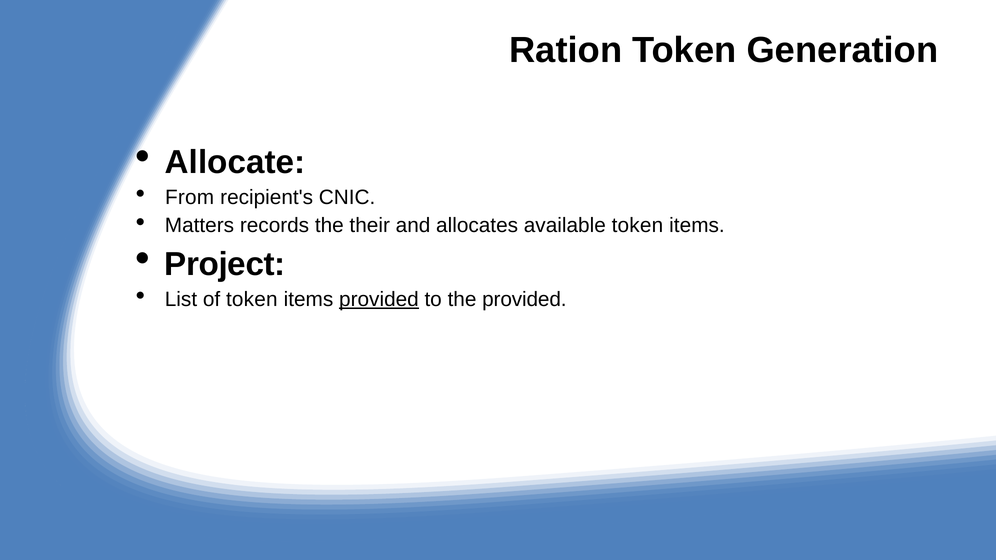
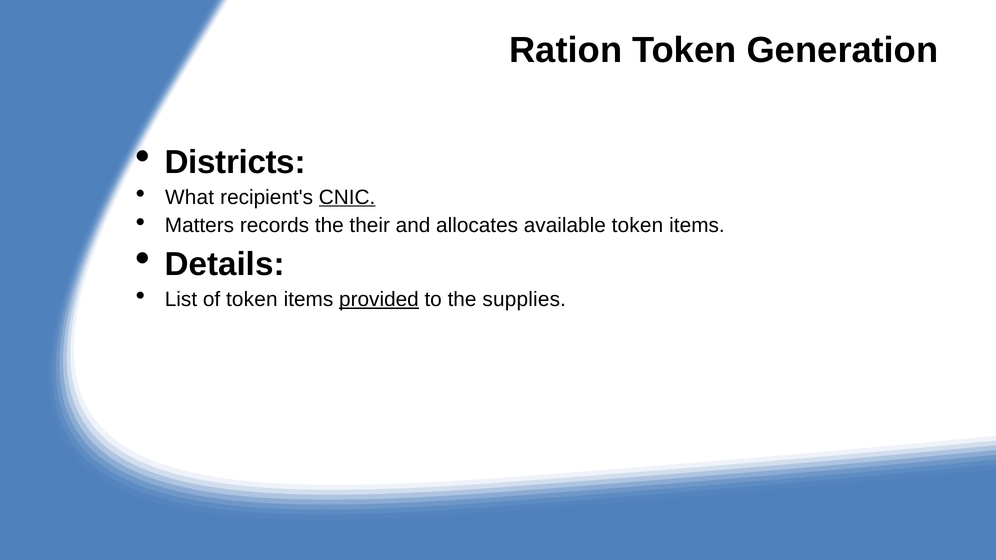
Allocate: Allocate -> Districts
From: From -> What
CNIC underline: none -> present
Project: Project -> Details
the provided: provided -> supplies
